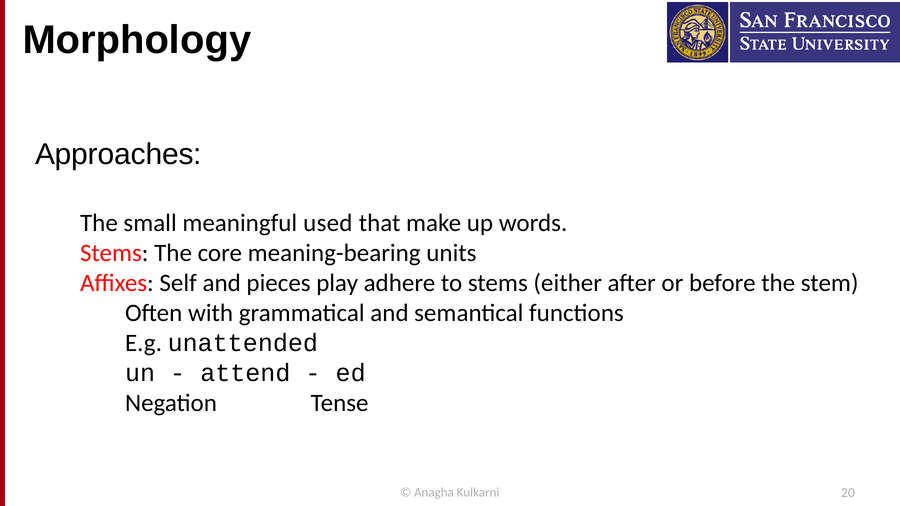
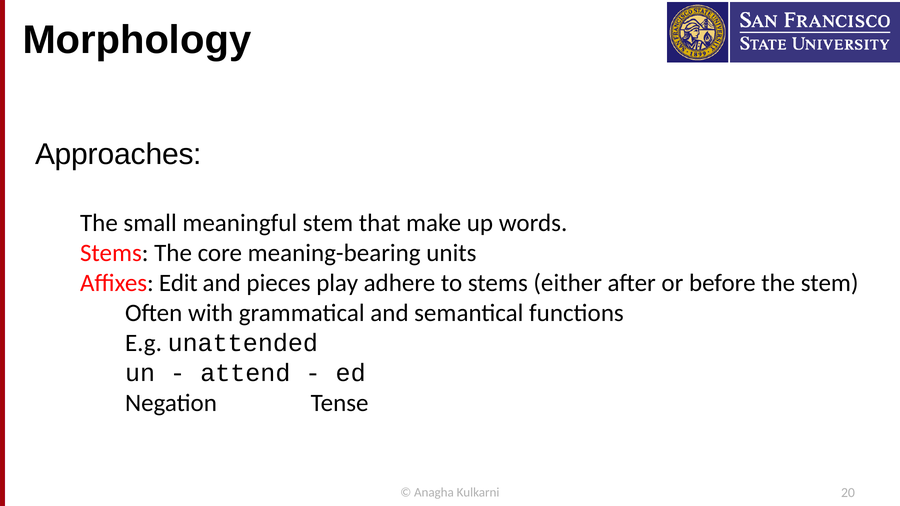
meaningful used: used -> stem
Self: Self -> Edit
